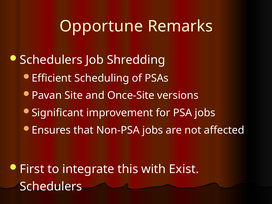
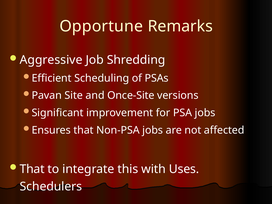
Schedulers at (51, 60): Schedulers -> Aggressive
First at (32, 169): First -> That
Exist: Exist -> Uses
